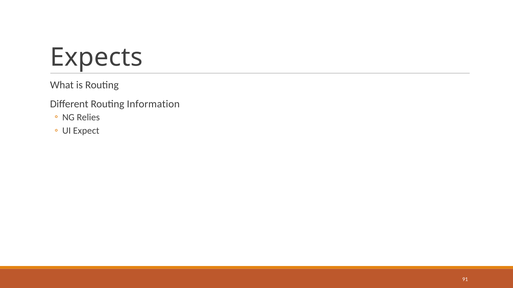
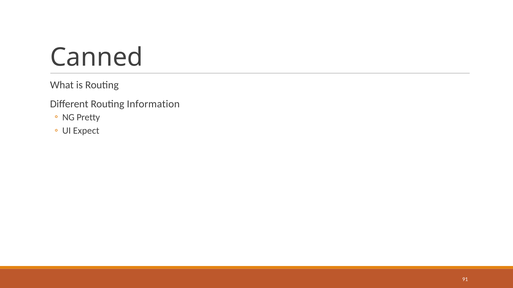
Expects: Expects -> Canned
Relies: Relies -> Pretty
